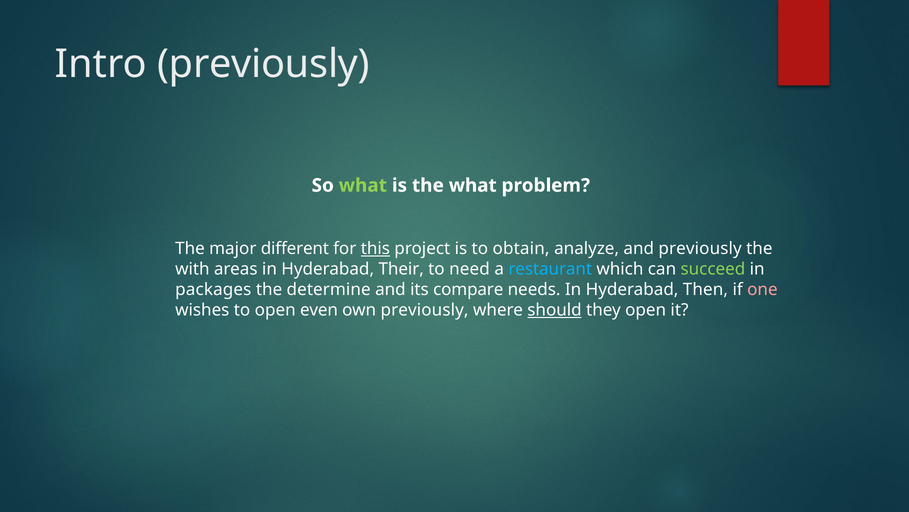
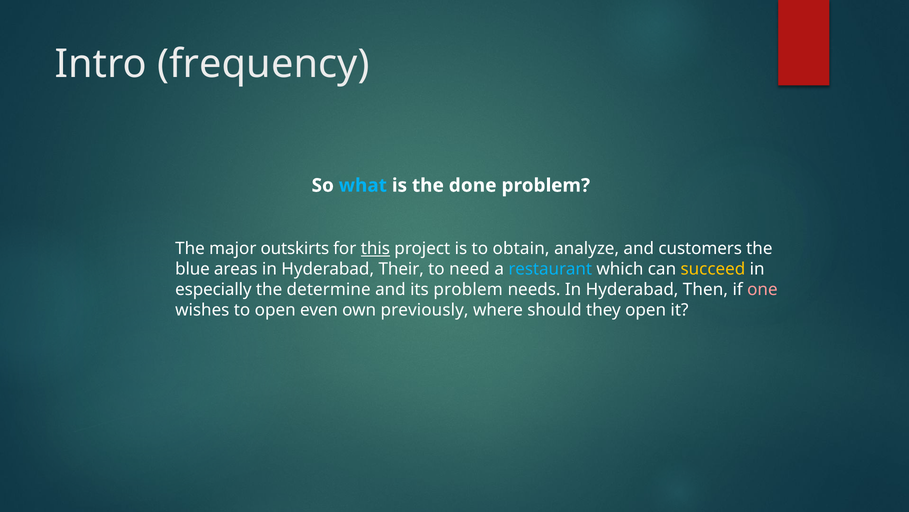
Intro previously: previously -> frequency
what at (363, 185) colour: light green -> light blue
the what: what -> done
different: different -> outskirts
and previously: previously -> customers
with: with -> blue
succeed colour: light green -> yellow
packages: packages -> especially
its compare: compare -> problem
should underline: present -> none
